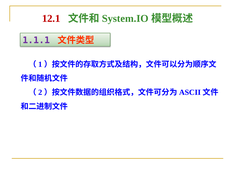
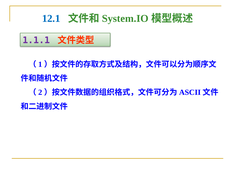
12.1 colour: red -> blue
